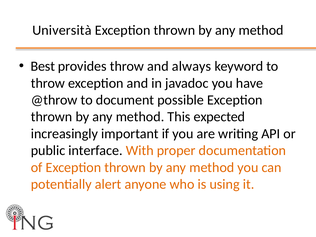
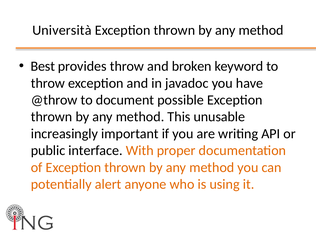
always: always -> broken
expected: expected -> unusable
